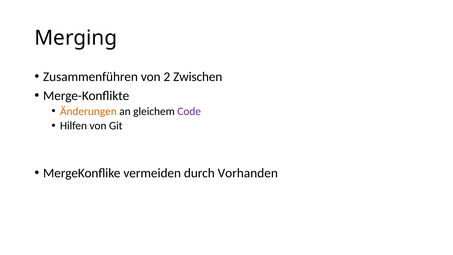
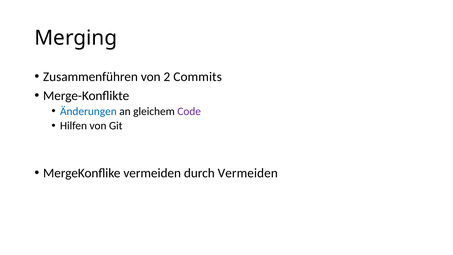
Zwischen: Zwischen -> Commits
Änderungen colour: orange -> blue
durch Vorhanden: Vorhanden -> Vermeiden
